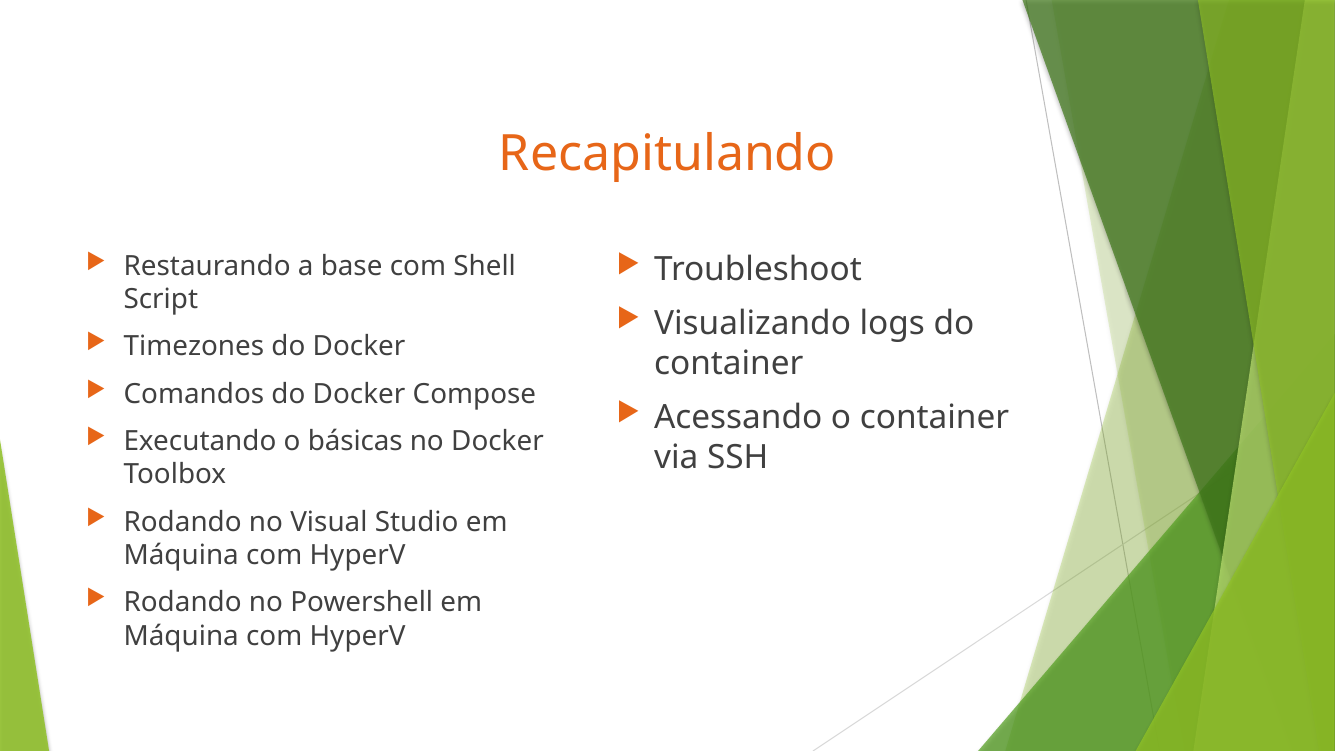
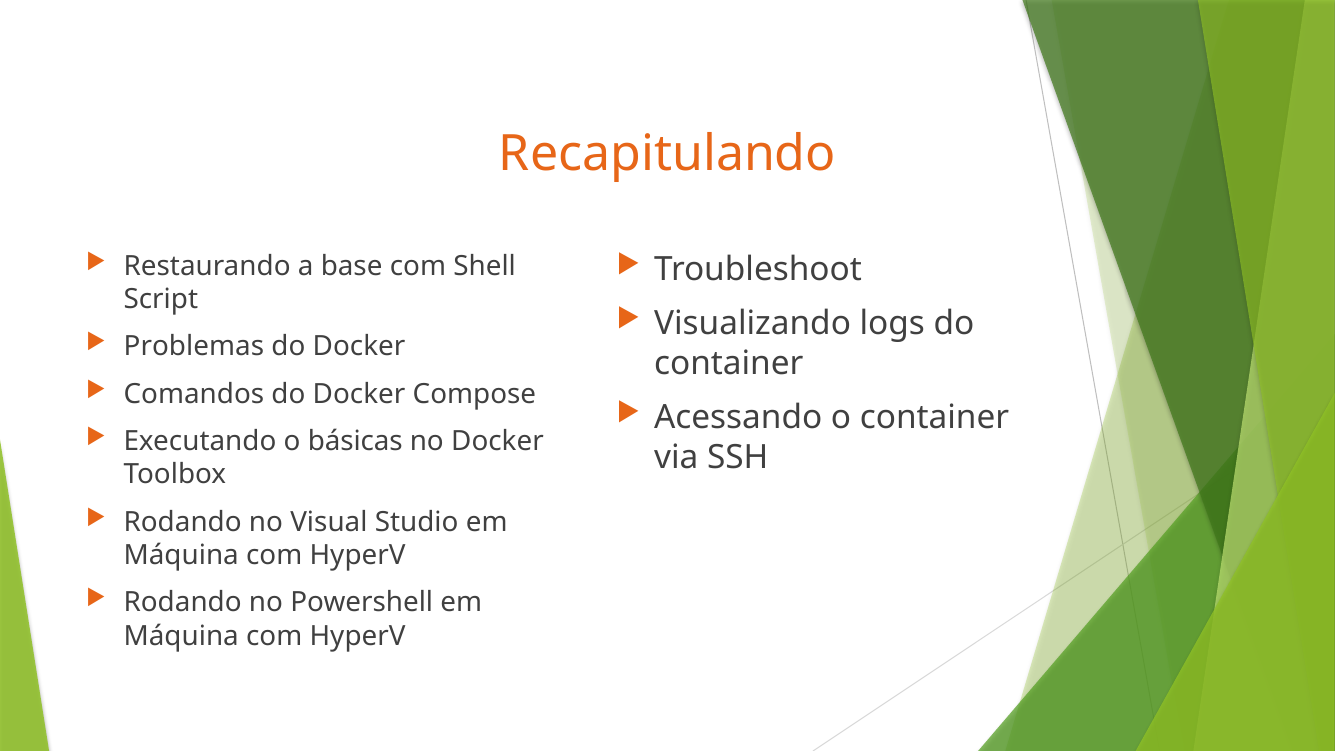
Timezones: Timezones -> Problemas
